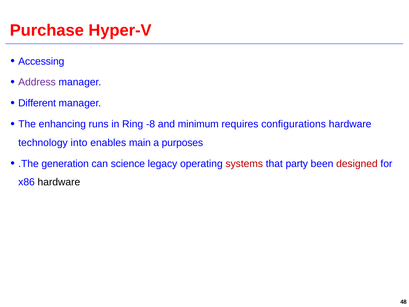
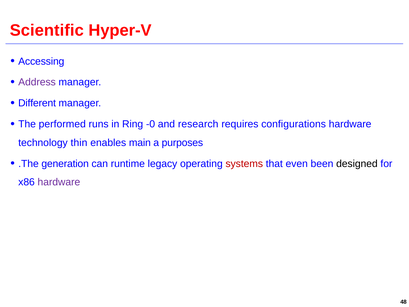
Purchase: Purchase -> Scientific
enhancing: enhancing -> performed
-8: -8 -> -0
minimum: minimum -> research
into: into -> thin
science: science -> runtime
party: party -> even
designed colour: red -> black
hardware at (59, 182) colour: black -> purple
